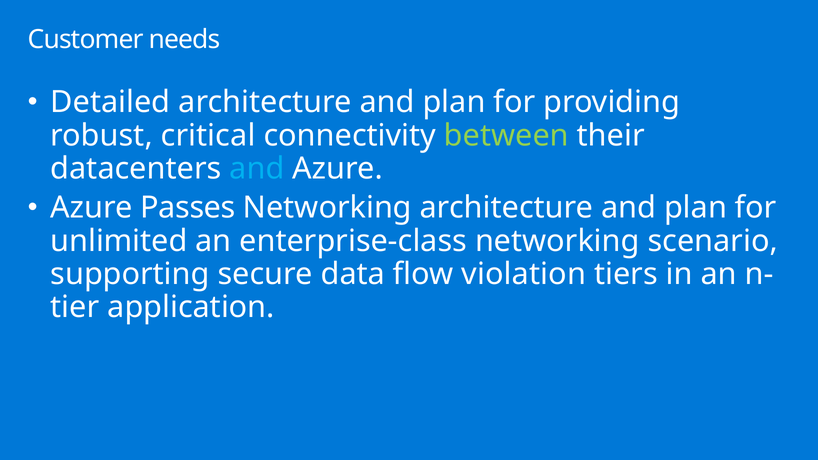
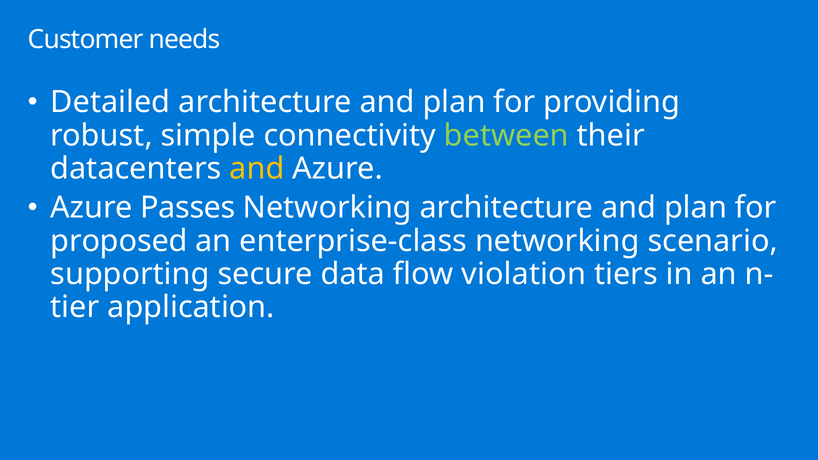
critical: critical -> simple
and at (257, 169) colour: light blue -> yellow
unlimited: unlimited -> proposed
